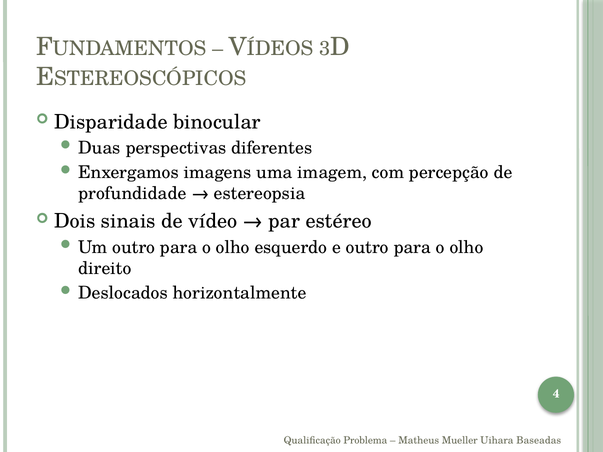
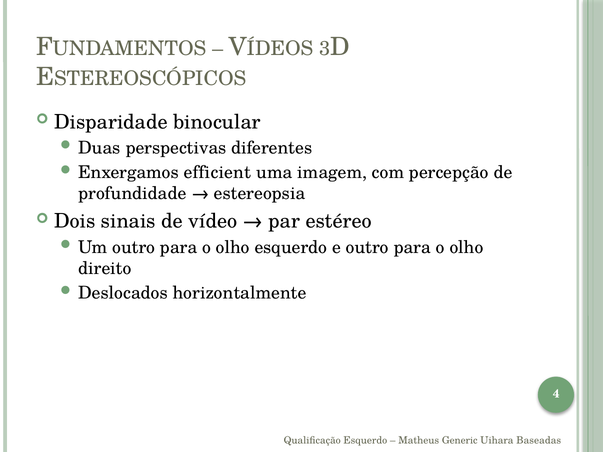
imagens: imagens -> efficient
Qualificação Problema: Problema -> Esquerdo
Mueller: Mueller -> Generic
